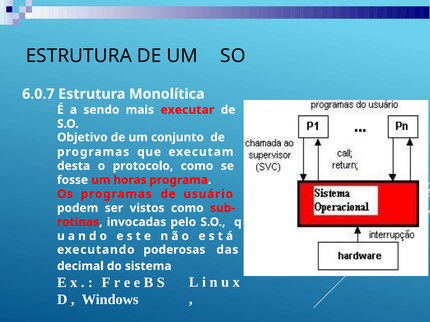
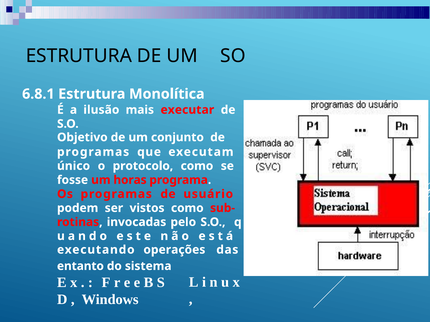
6.0.7: 6.0.7 -> 6.8.1
sendo: sendo -> ilusão
desta: desta -> único
poderosas: poderosas -> operações
decimal: decimal -> entanto
